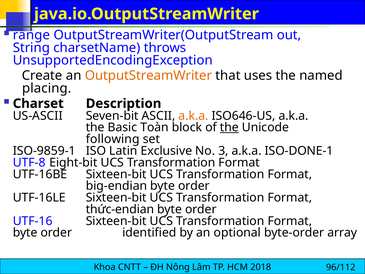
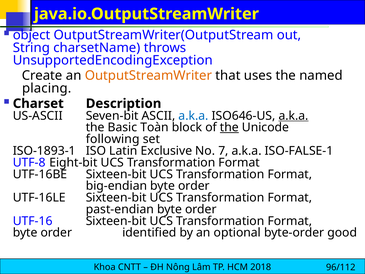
range: range -> object
a.k.a at (193, 116) colour: orange -> blue
a.k.a at (294, 116) underline: none -> present
ISO-9859-1: ISO-9859-1 -> ISO-1893-1
3: 3 -> 7
ISO-DONE-1: ISO-DONE-1 -> ISO-FALSE-1
thức-endian: thức-endian -> past-endian
array: array -> good
